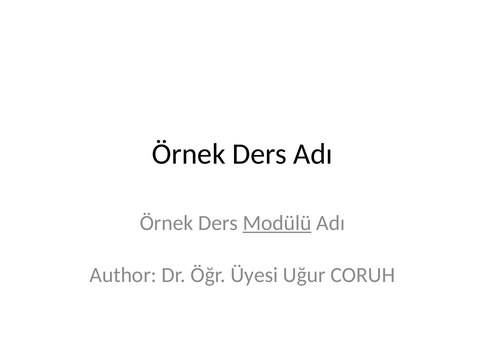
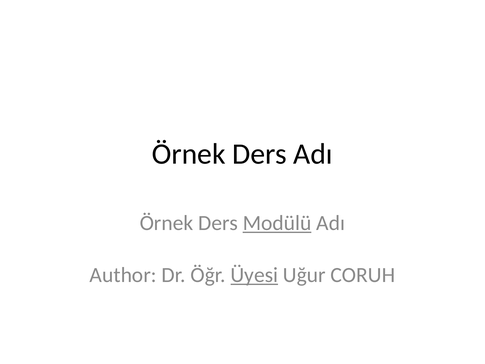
Üyesi underline: none -> present
